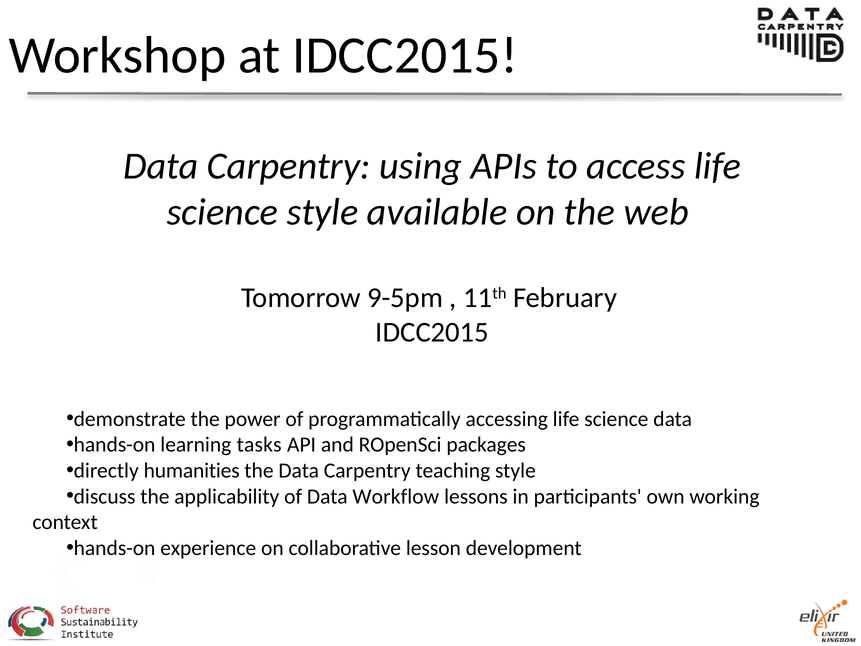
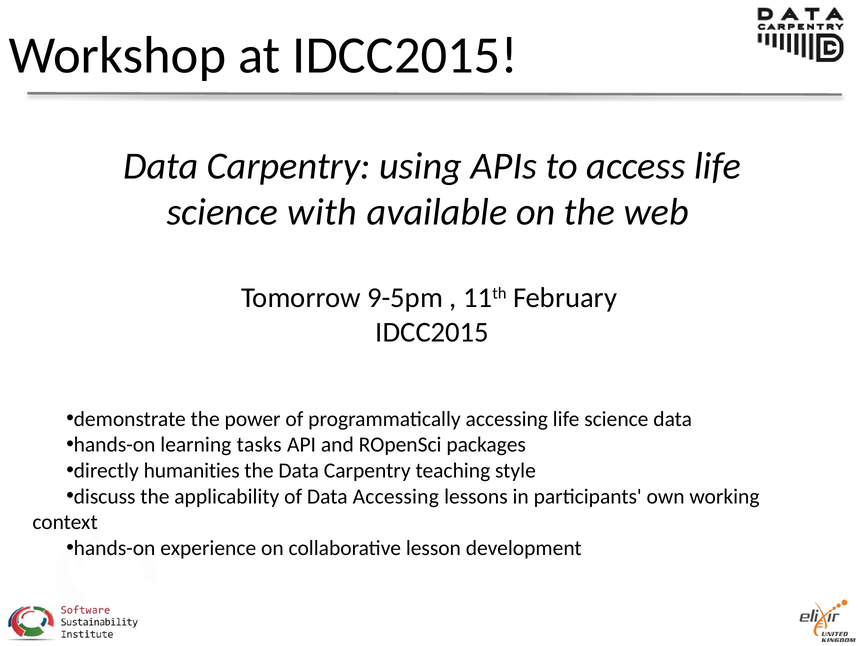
science style: style -> with
Data Workflow: Workflow -> Accessing
